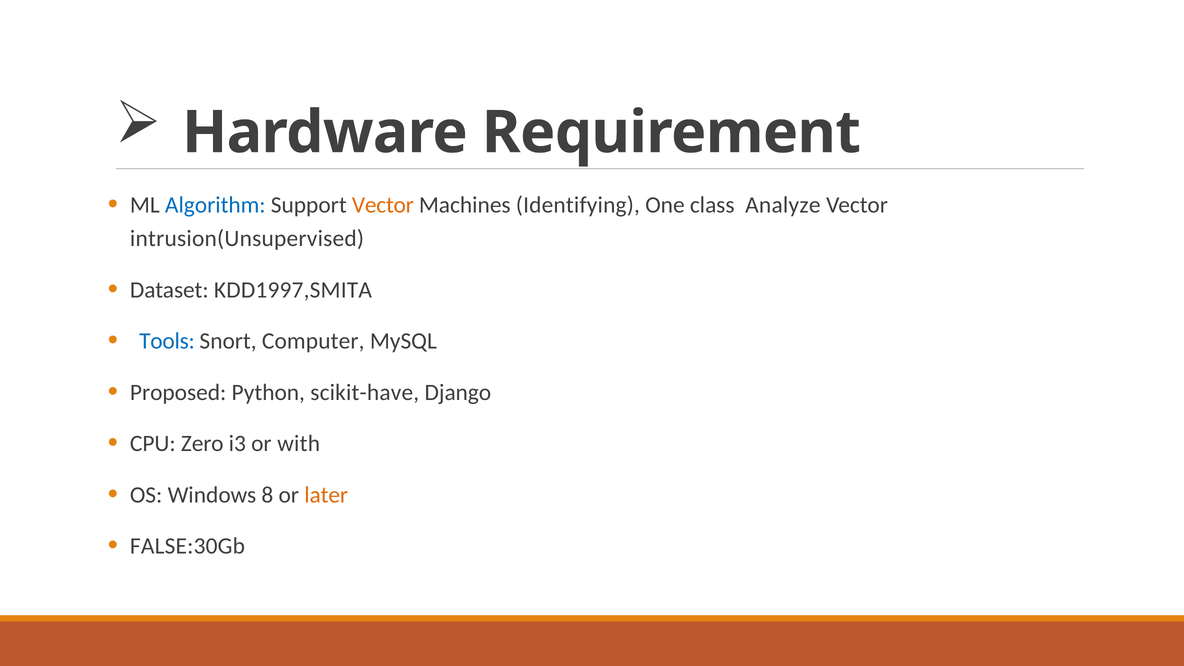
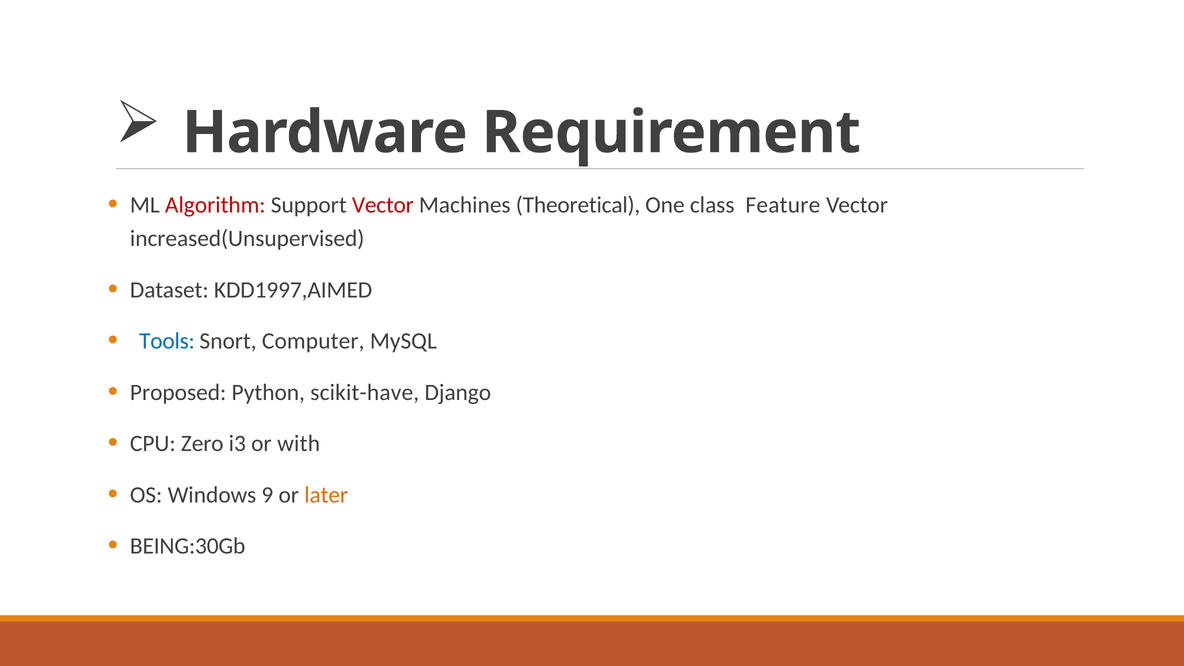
Algorithm colour: blue -> red
Vector at (383, 205) colour: orange -> red
Identifying: Identifying -> Theoretical
Analyze: Analyze -> Feature
intrusion(Unsupervised: intrusion(Unsupervised -> increased(Unsupervised
KDD1997,SMITA: KDD1997,SMITA -> KDD1997,AIMED
8: 8 -> 9
FALSE:30Gb: FALSE:30Gb -> BEING:30Gb
